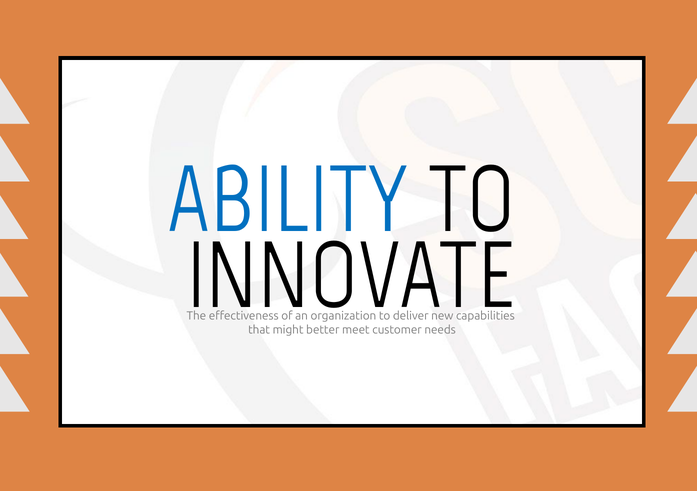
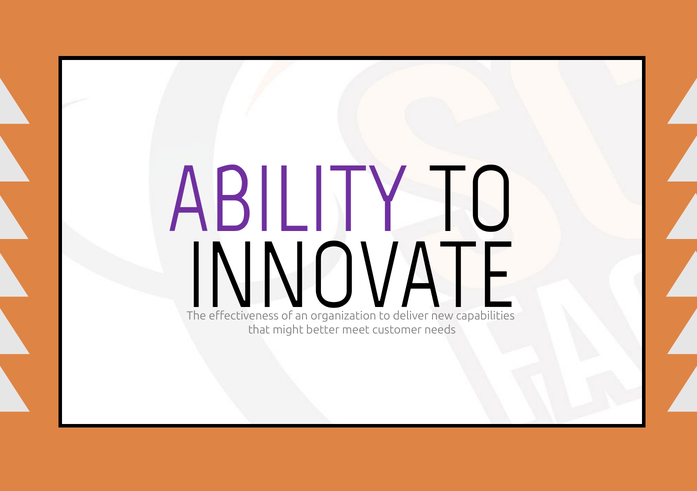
ABILITY colour: blue -> purple
